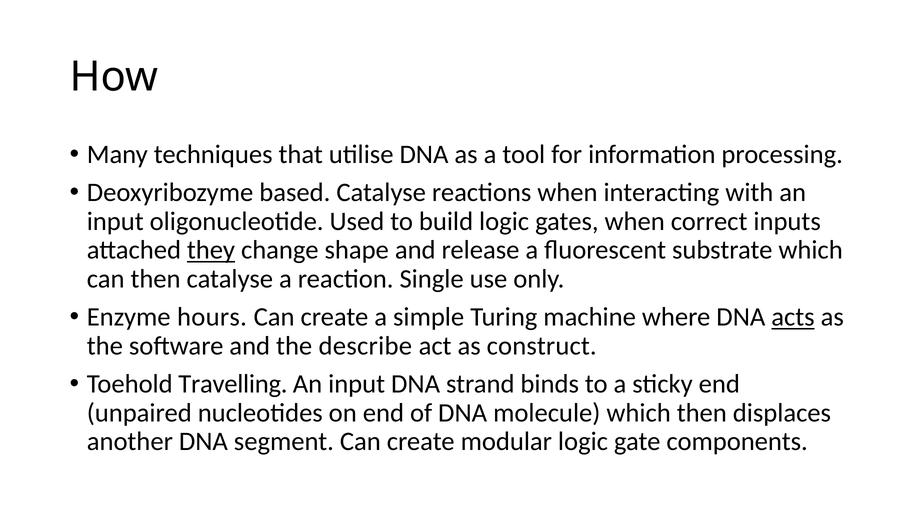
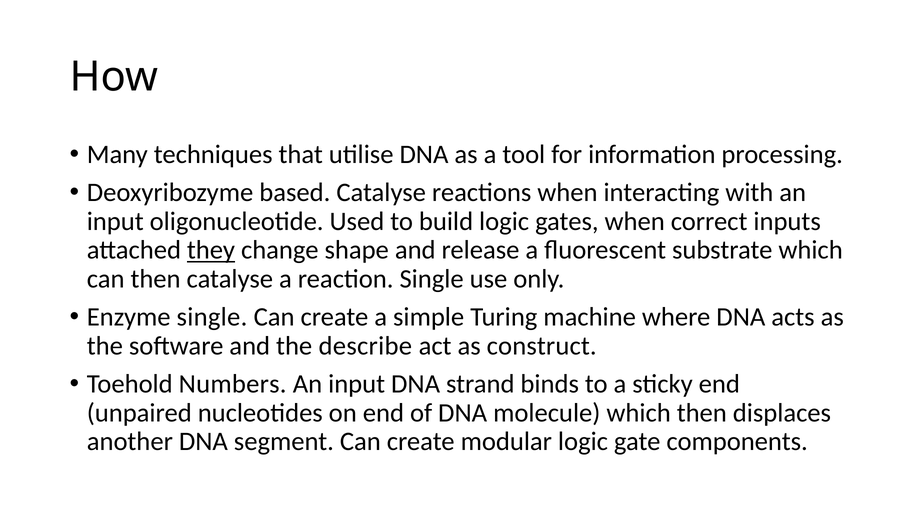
Enzyme hours: hours -> single
acts underline: present -> none
Travelling: Travelling -> Numbers
